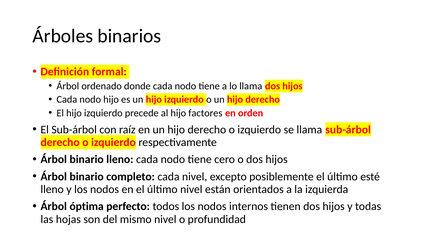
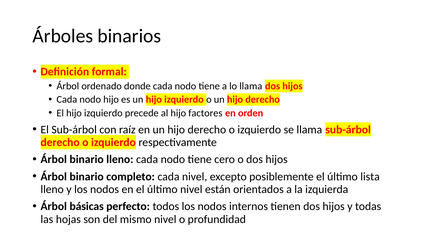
esté: esté -> lista
óptima: óptima -> básicas
